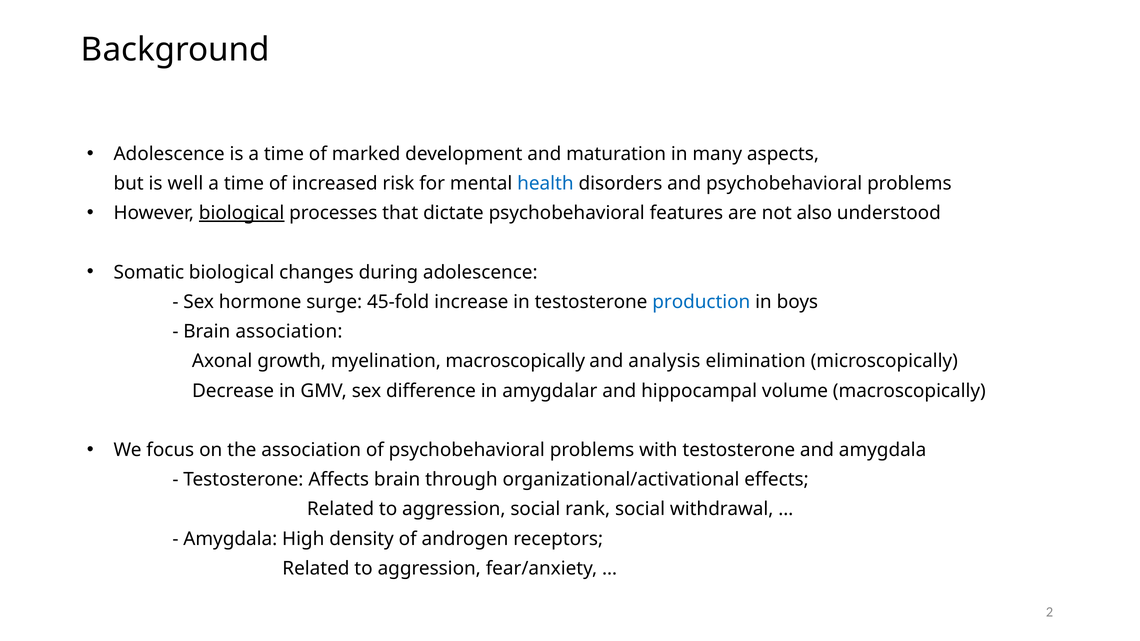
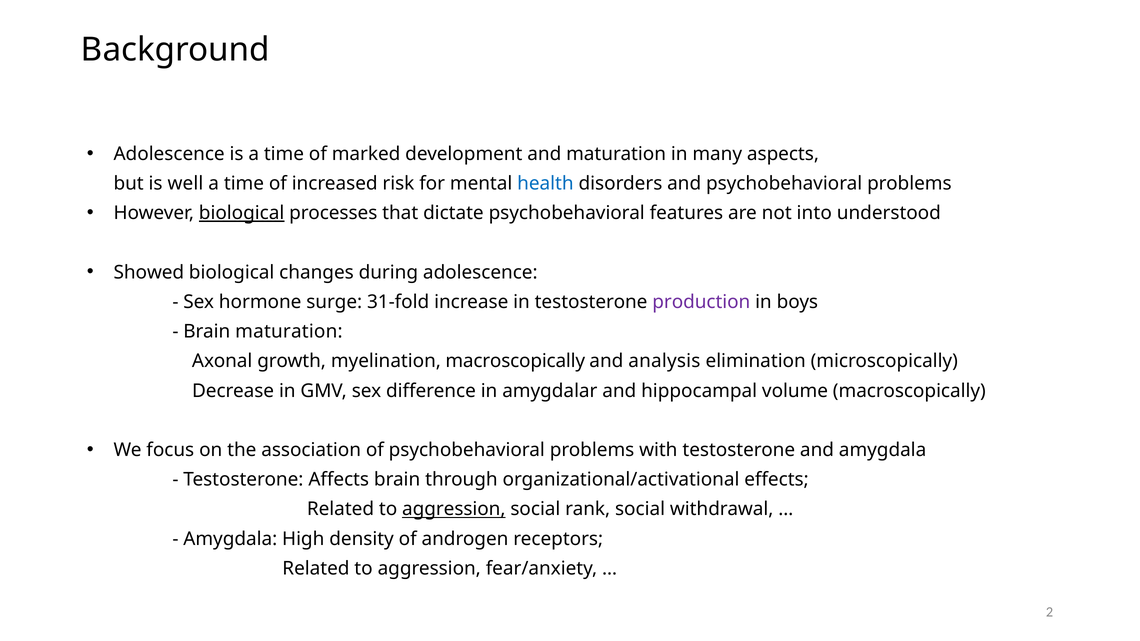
also: also -> into
Somatic: Somatic -> Showed
45-fold: 45-fold -> 31-fold
production colour: blue -> purple
Brain association: association -> maturation
aggression at (454, 509) underline: none -> present
